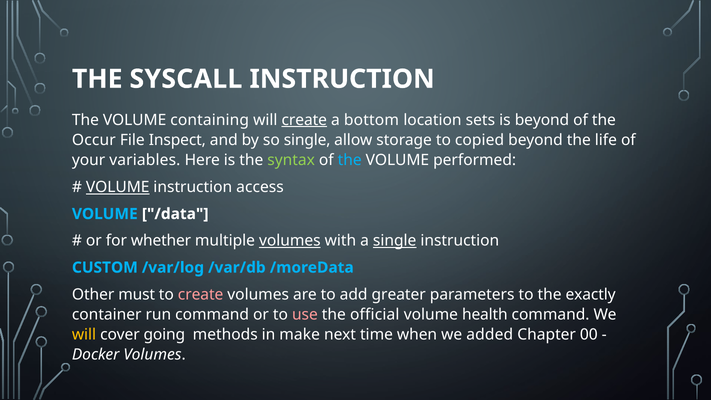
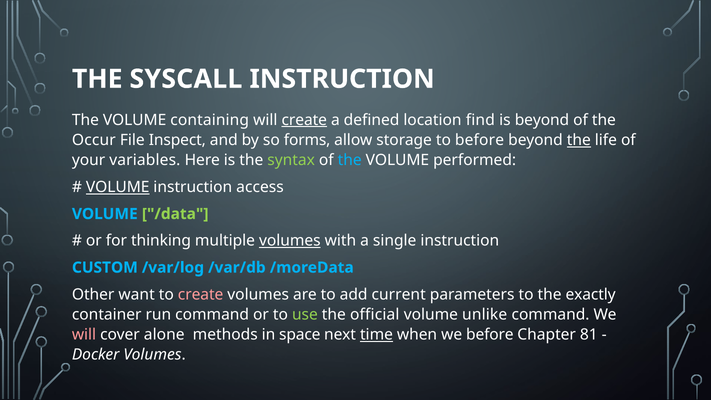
bottom: bottom -> defined
sets: sets -> find
so single: single -> forms
to copied: copied -> before
the at (579, 140) underline: none -> present
/data colour: white -> light green
whether: whether -> thinking
single at (395, 241) underline: present -> none
must: must -> want
greater: greater -> current
use colour: pink -> light green
health: health -> unlike
will at (84, 335) colour: yellow -> pink
going: going -> alone
make: make -> space
time underline: none -> present
we added: added -> before
00: 00 -> 81
